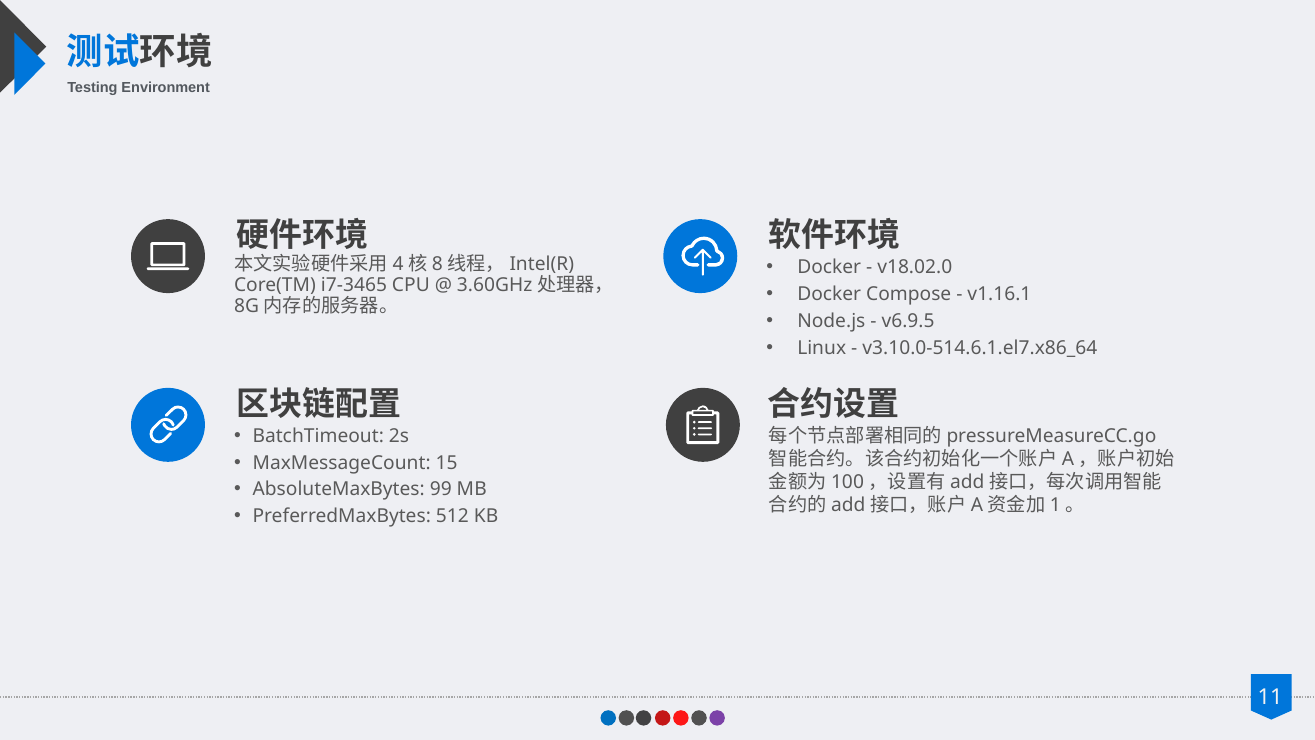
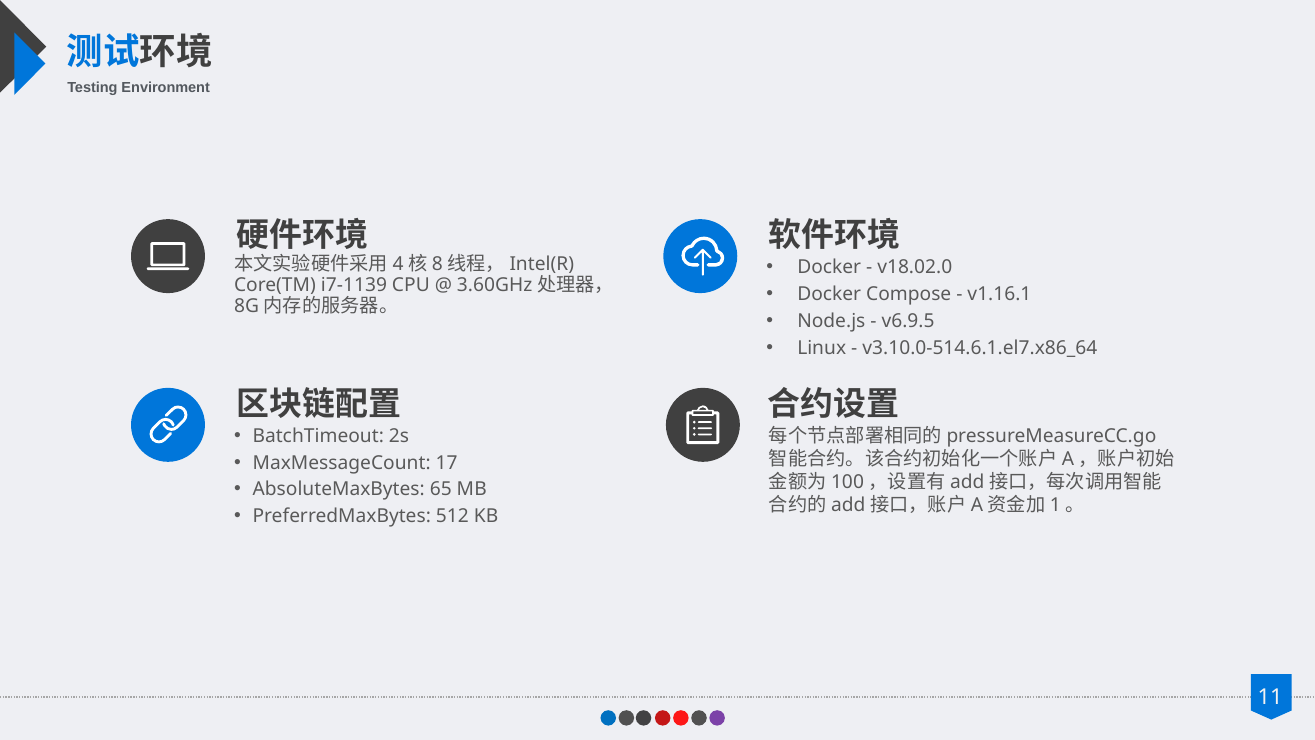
i7-3465: i7-3465 -> i7-1139
15: 15 -> 17
99: 99 -> 65
